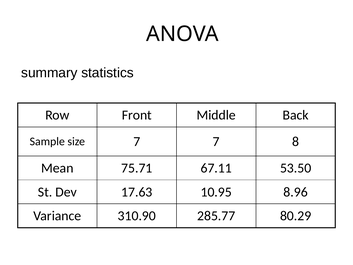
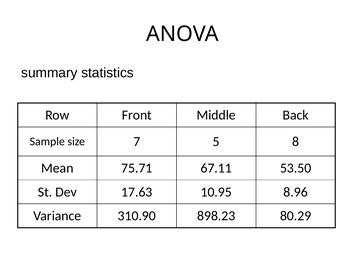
7 7: 7 -> 5
285.77: 285.77 -> 898.23
